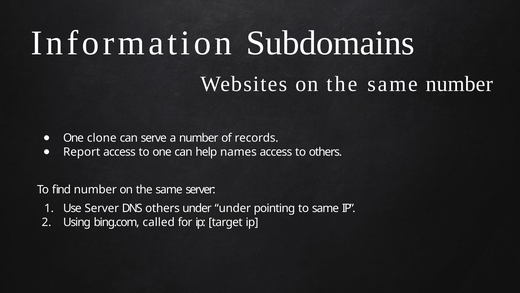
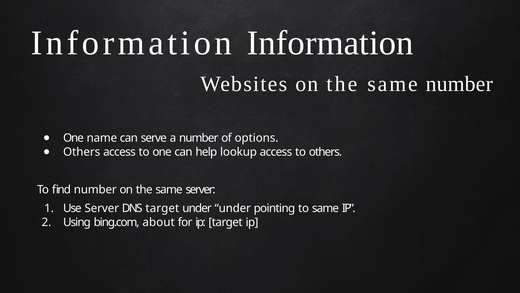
Information Subdomains: Subdomains -> Information
clone: clone -> name
records: records -> options
Report at (82, 152): Report -> Others
names: names -> lookup
DNS others: others -> target
called: called -> about
